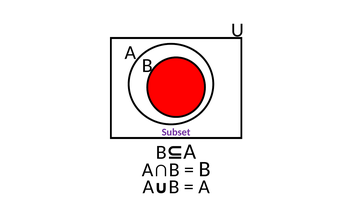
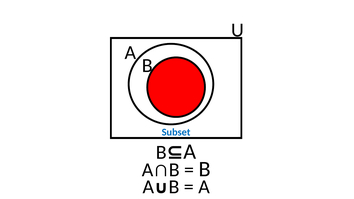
Subset colour: purple -> blue
